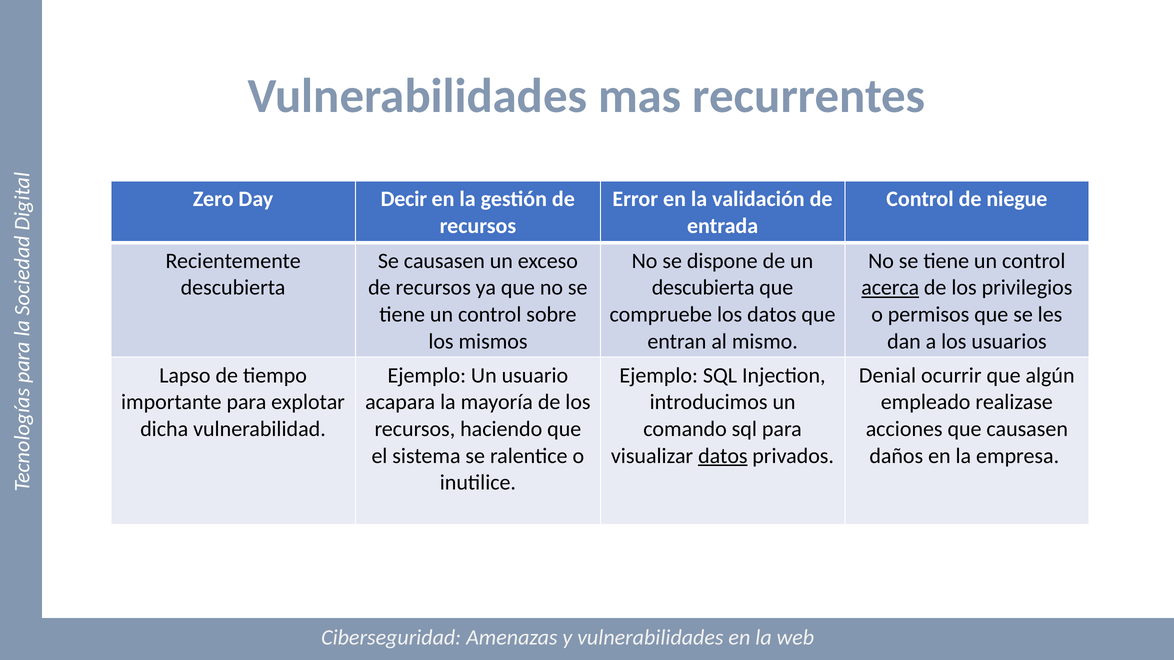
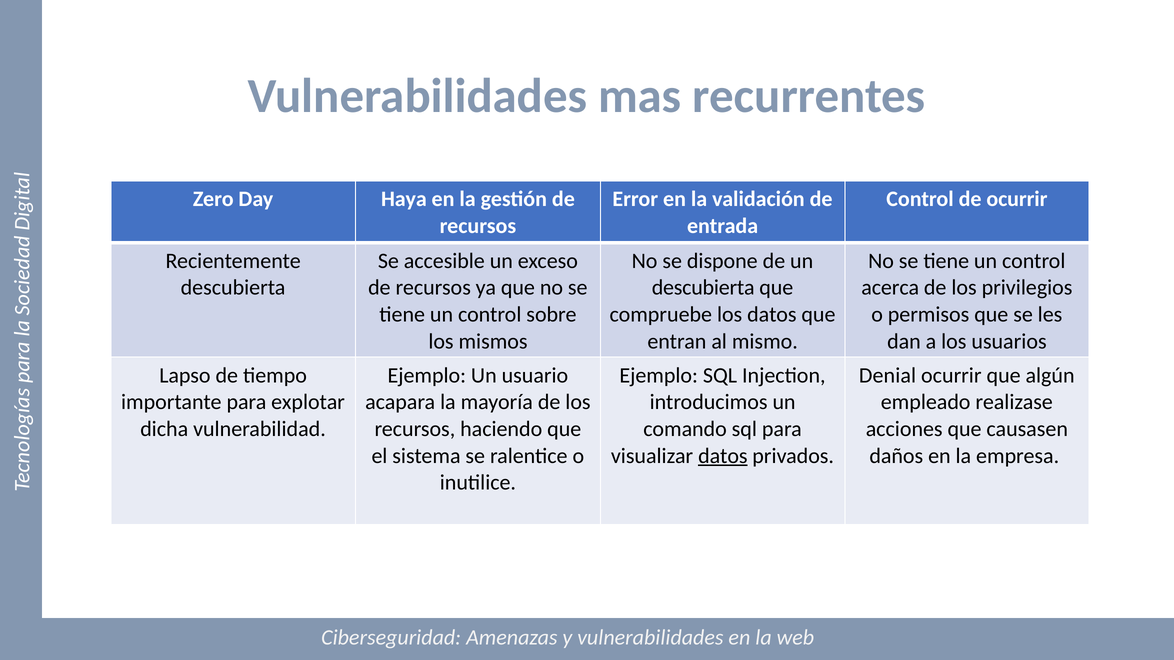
Decir: Decir -> Haya
de niegue: niegue -> ocurrir
Se causasen: causasen -> accesible
acerca underline: present -> none
